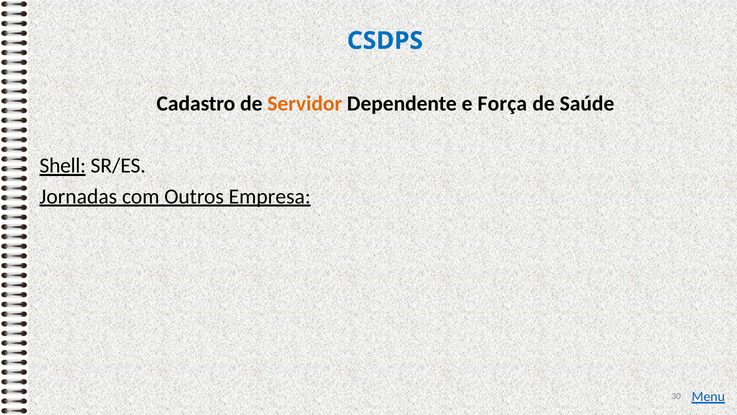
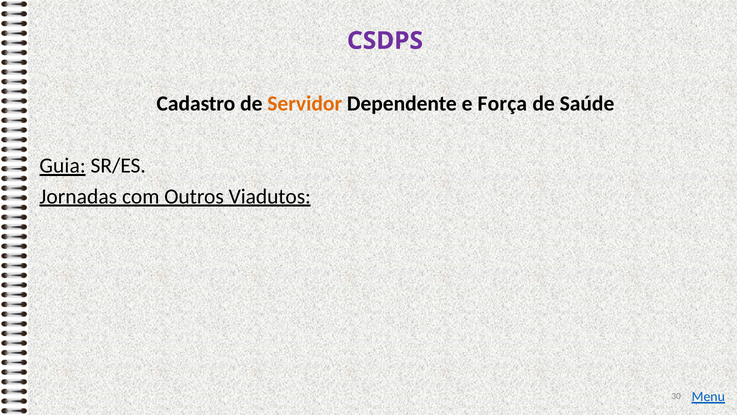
CSDPS colour: blue -> purple
Shell: Shell -> Guia
Empresa: Empresa -> Viadutos
